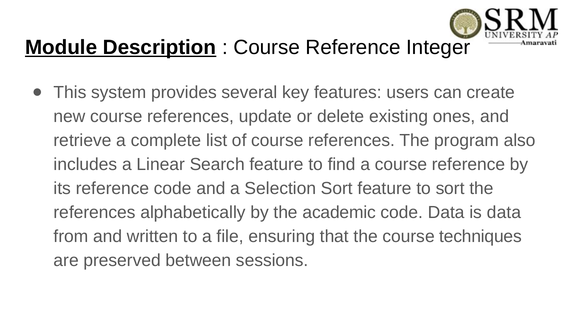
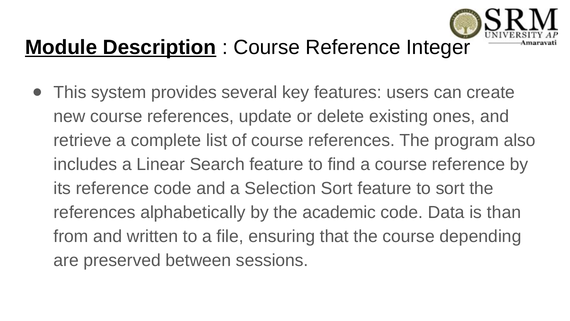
is data: data -> than
techniques: techniques -> depending
